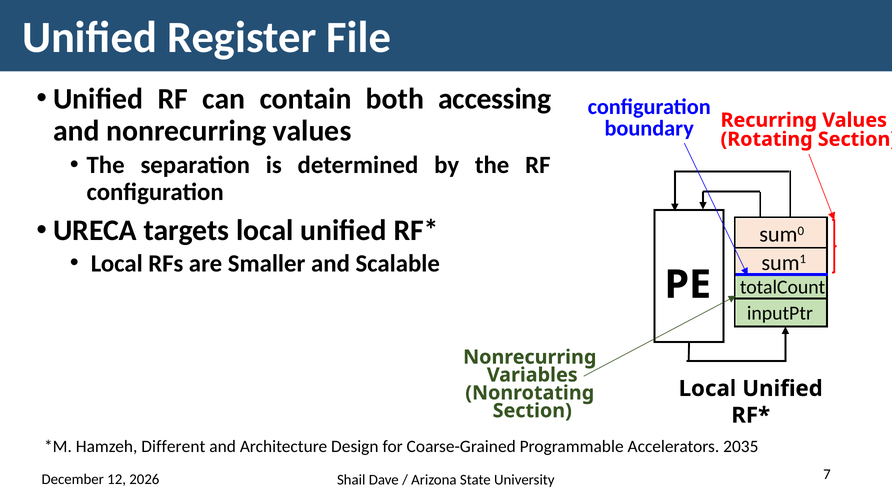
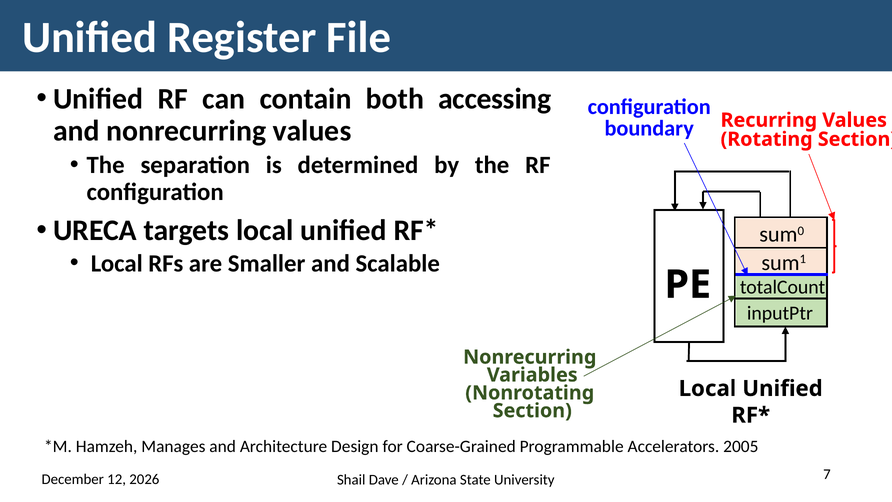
Different: Different -> Manages
2035: 2035 -> 2005
